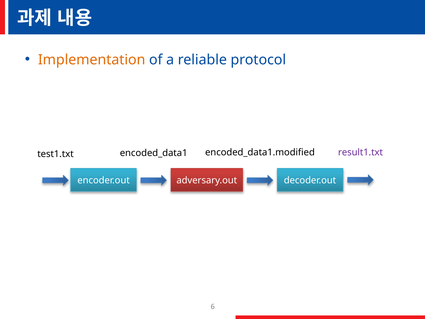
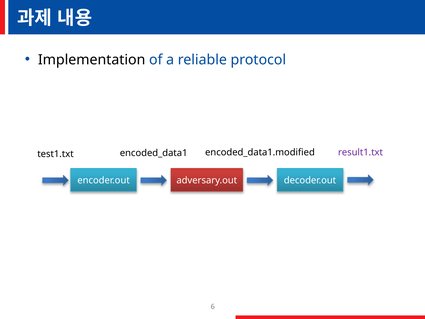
Implementation colour: orange -> black
